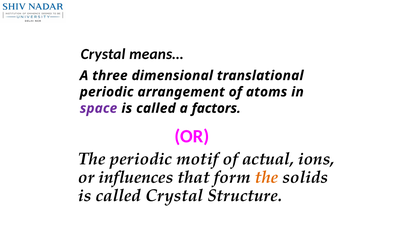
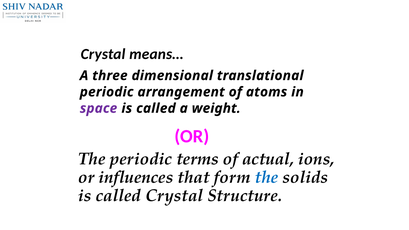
factors: factors -> weight
motif: motif -> terms
the at (267, 177) colour: orange -> blue
